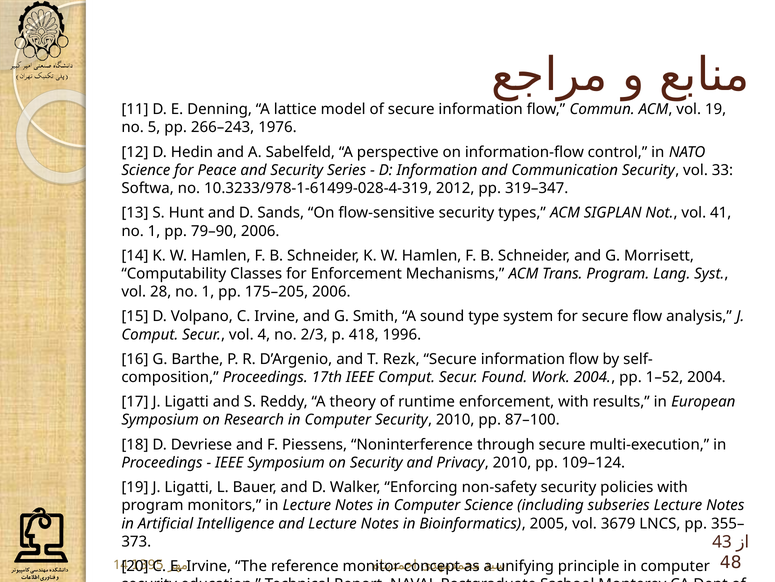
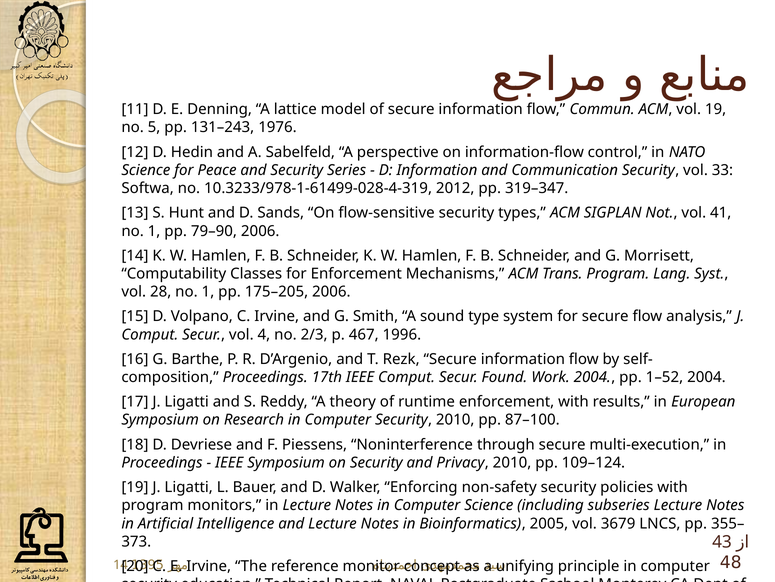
266–243: 266–243 -> 131–243
418: 418 -> 467
